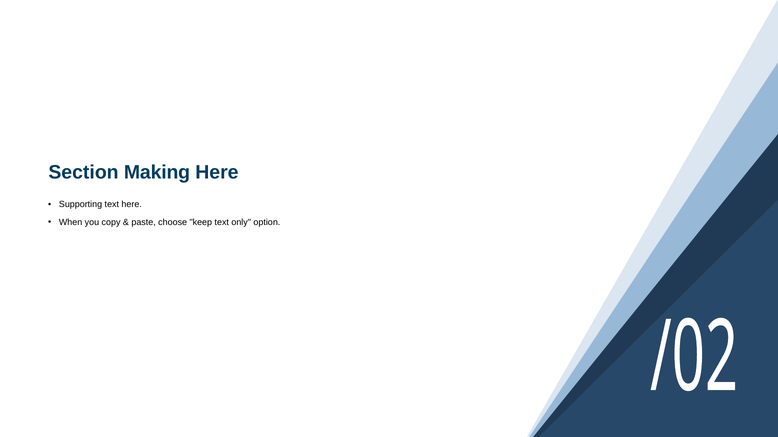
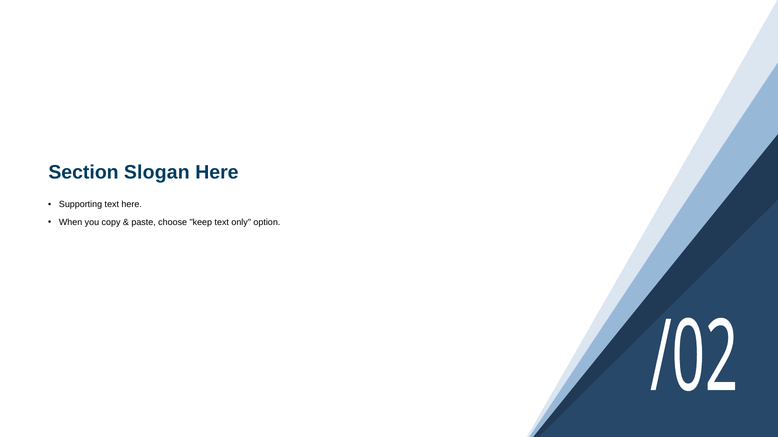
Making: Making -> Slogan
